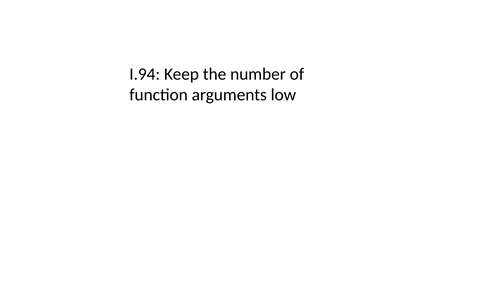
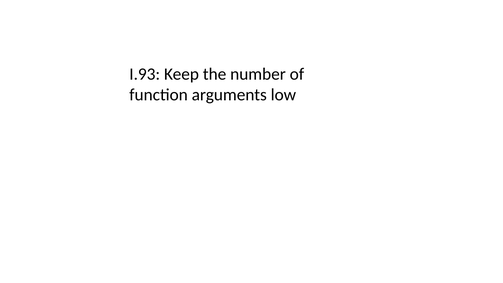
I.94: I.94 -> I.93
